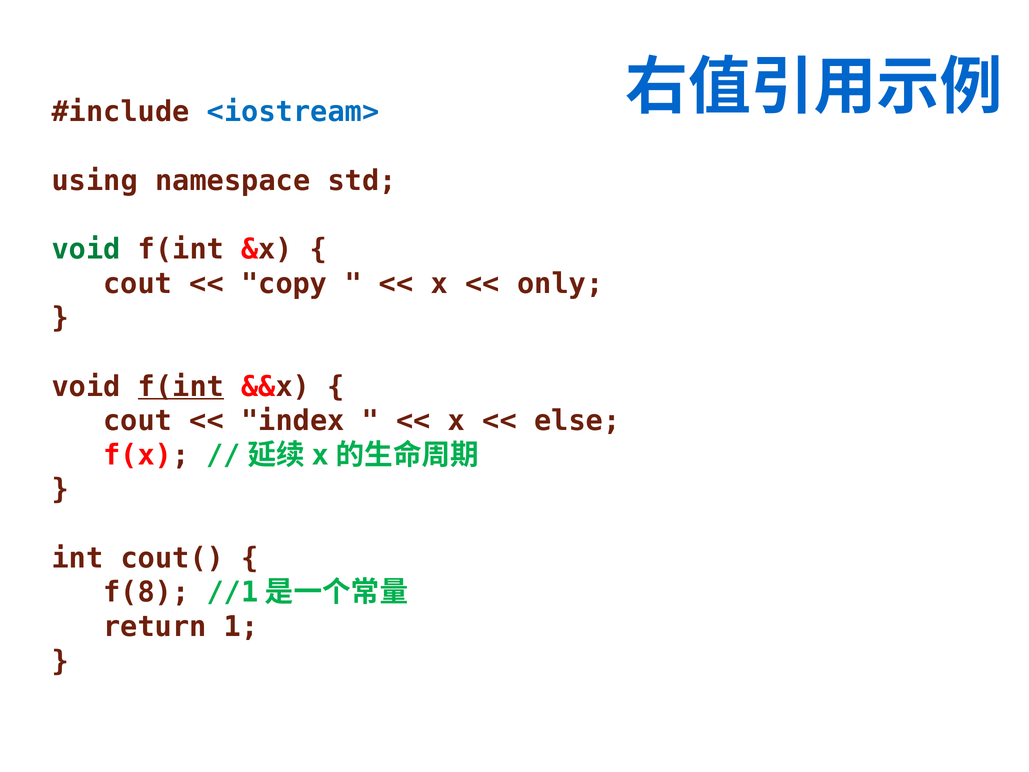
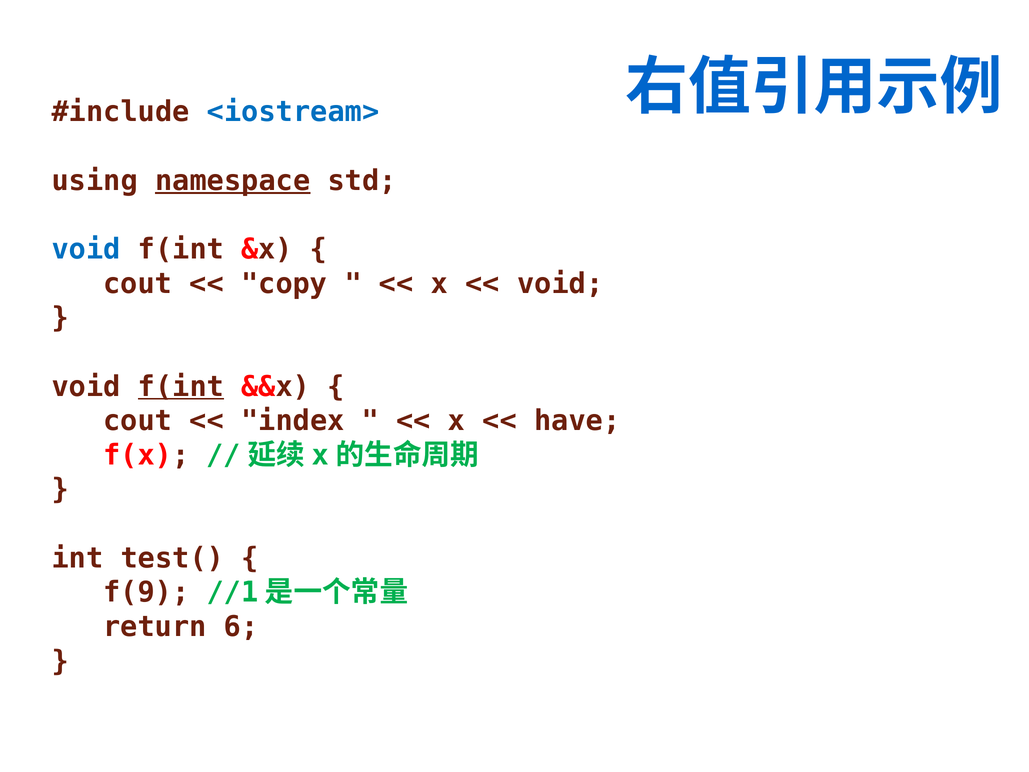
namespace underline: none -> present
void at (86, 249) colour: green -> blue
only at (560, 284): only -> void
else: else -> have
cout(: cout( -> test(
f(8: f(8 -> f(9
1: 1 -> 6
